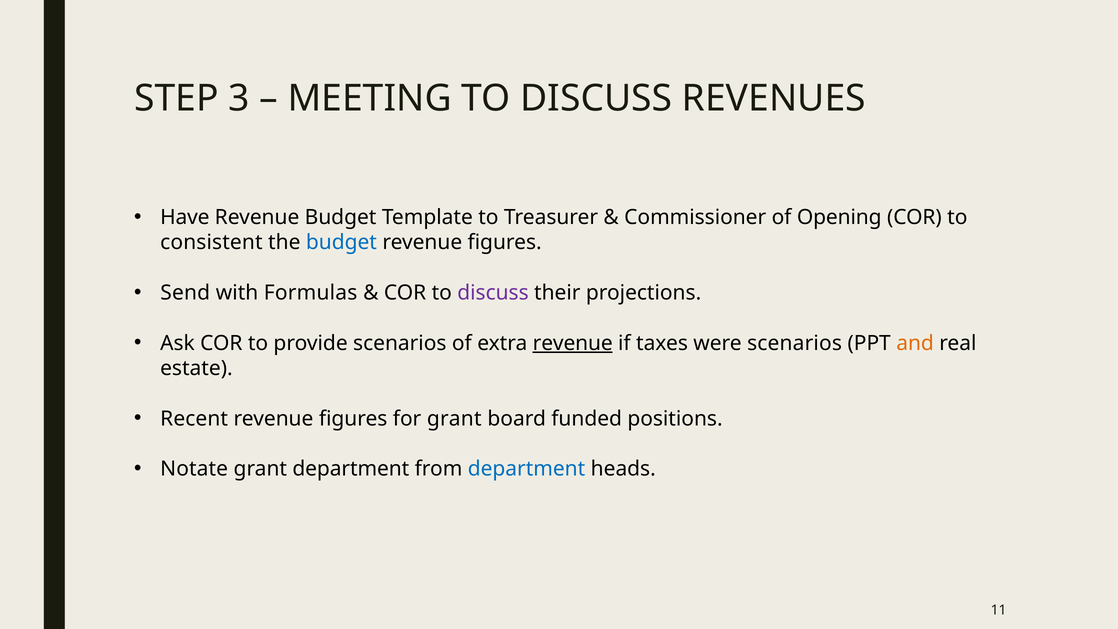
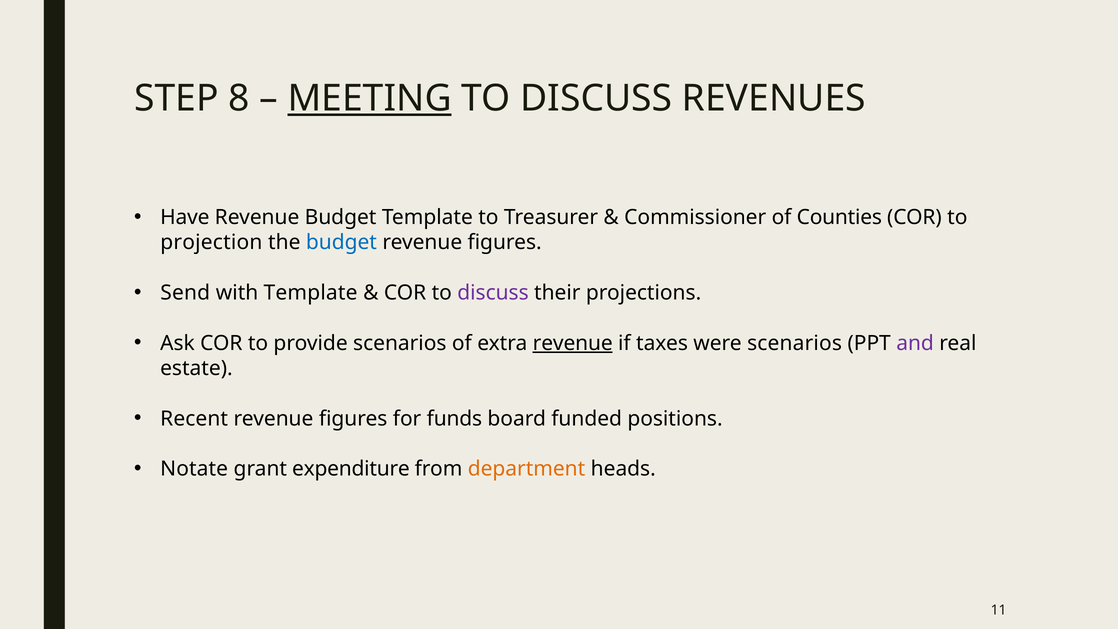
3: 3 -> 8
MEETING underline: none -> present
Opening: Opening -> Counties
consistent: consistent -> projection
with Formulas: Formulas -> Template
and colour: orange -> purple
for grant: grant -> funds
grant department: department -> expenditure
department at (527, 469) colour: blue -> orange
